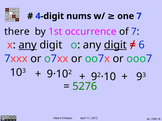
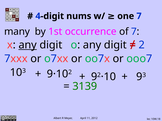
there: there -> many
digit at (115, 45) underline: present -> none
6 at (142, 45): 6 -> 2
5276: 5276 -> 3139
